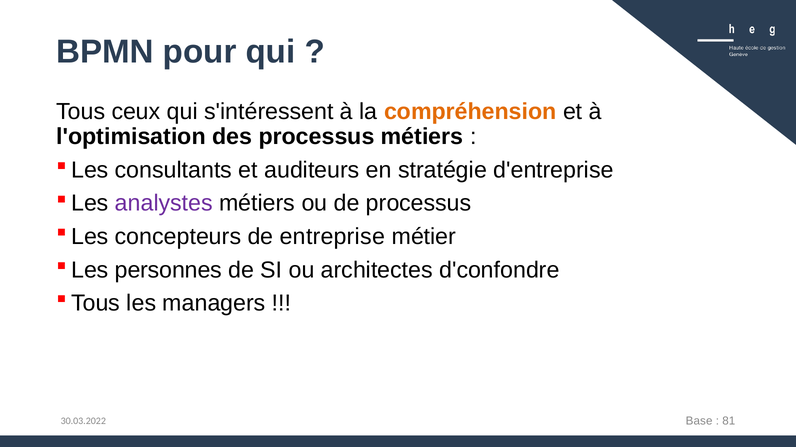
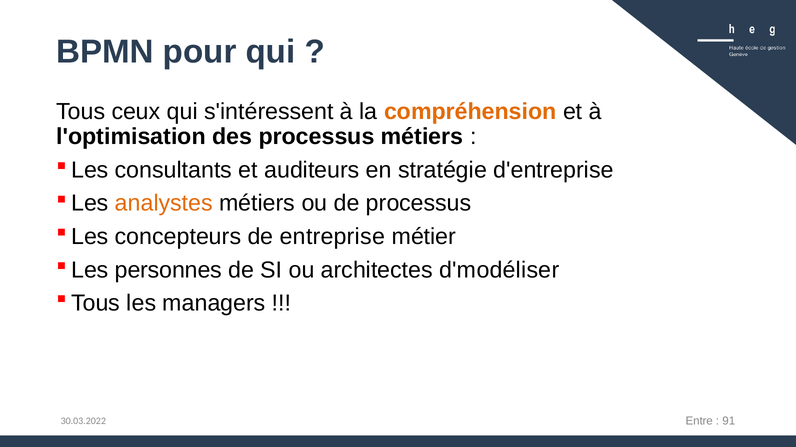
analystes colour: purple -> orange
d'confondre: d'confondre -> d'modéliser
Base: Base -> Entre
81: 81 -> 91
